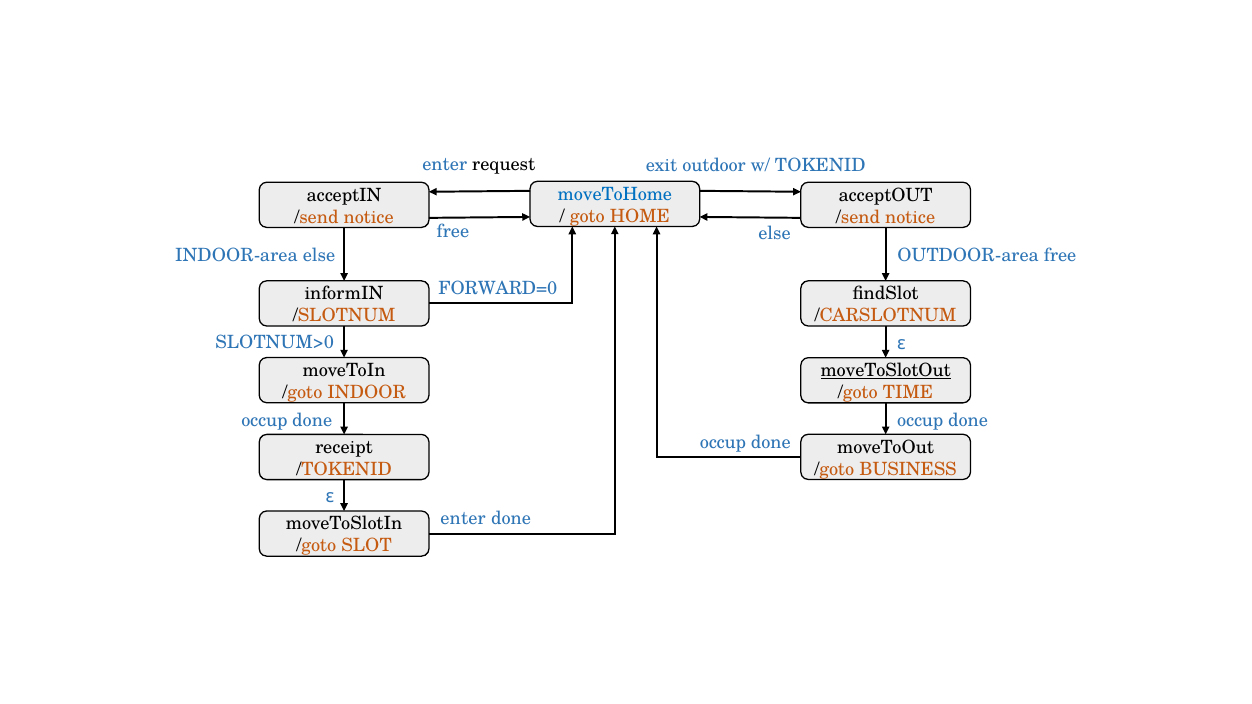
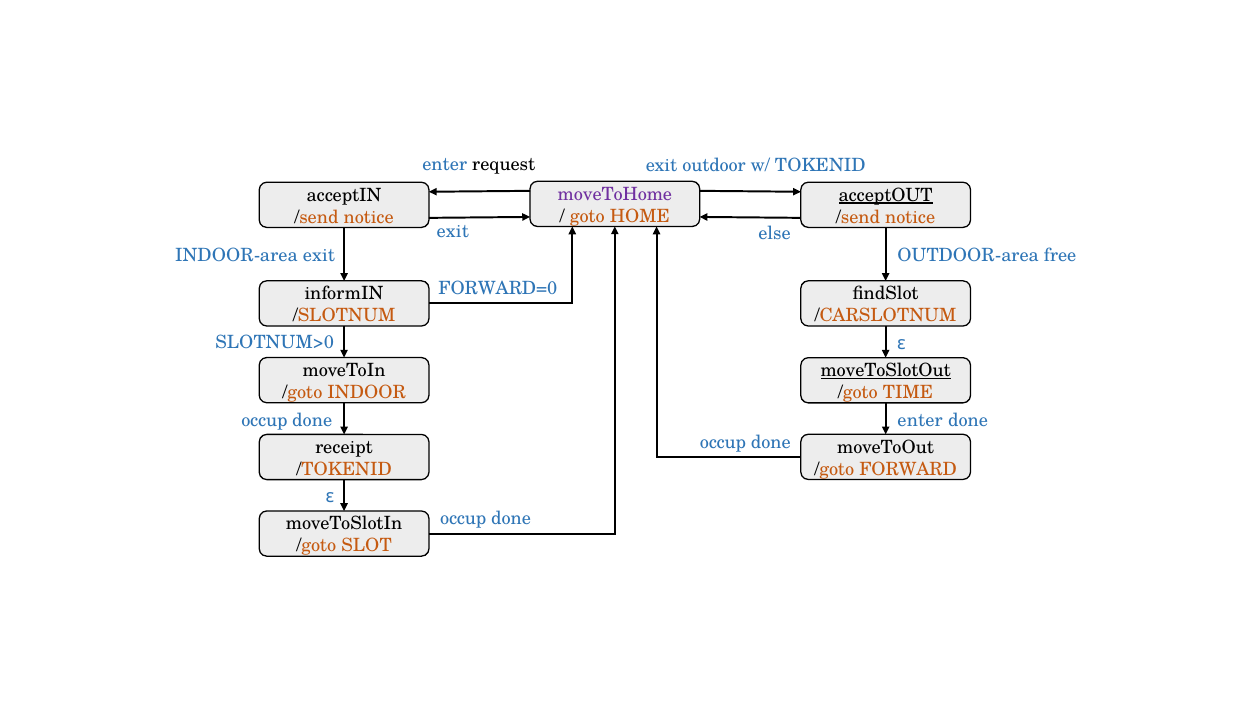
moveToHome colour: blue -> purple
acceptOUT underline: none -> present
free at (453, 232): free -> exit
INDOOR-area else: else -> exit
occup at (920, 421): occup -> enter
BUSINESS: BUSINESS -> FORWARD
enter at (463, 519): enter -> occup
